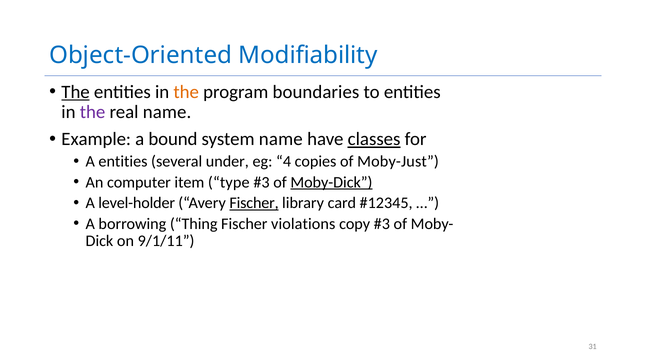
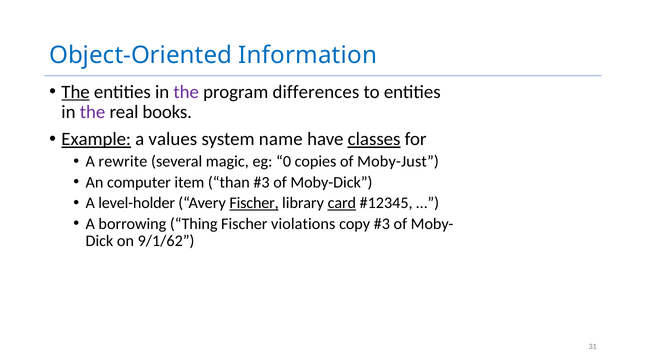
Modifiability: Modifiability -> Information
the at (186, 92) colour: orange -> purple
boundaries: boundaries -> differences
real name: name -> books
Example underline: none -> present
bound: bound -> values
A entities: entities -> rewrite
under: under -> magic
4: 4 -> 0
type: type -> than
Moby-Dick underline: present -> none
card underline: none -> present
9/1/11: 9/1/11 -> 9/1/62
